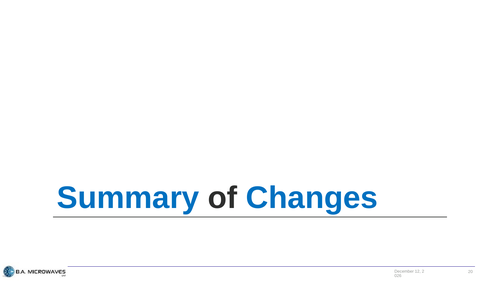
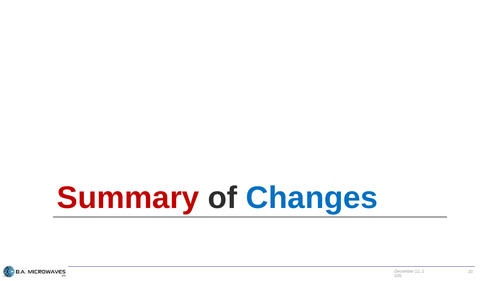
Summary colour: blue -> red
